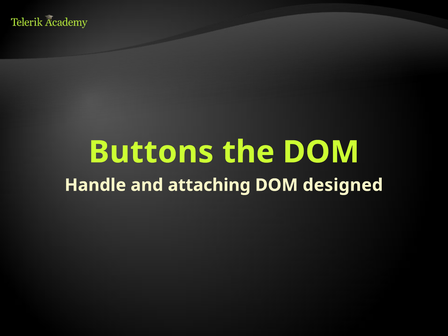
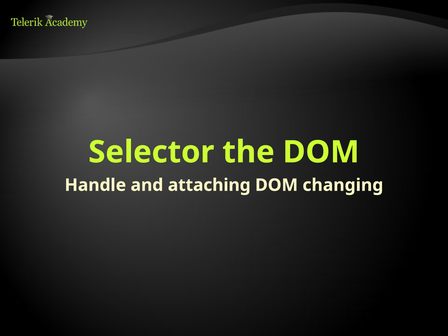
Buttons: Buttons -> Selector
designed: designed -> changing
